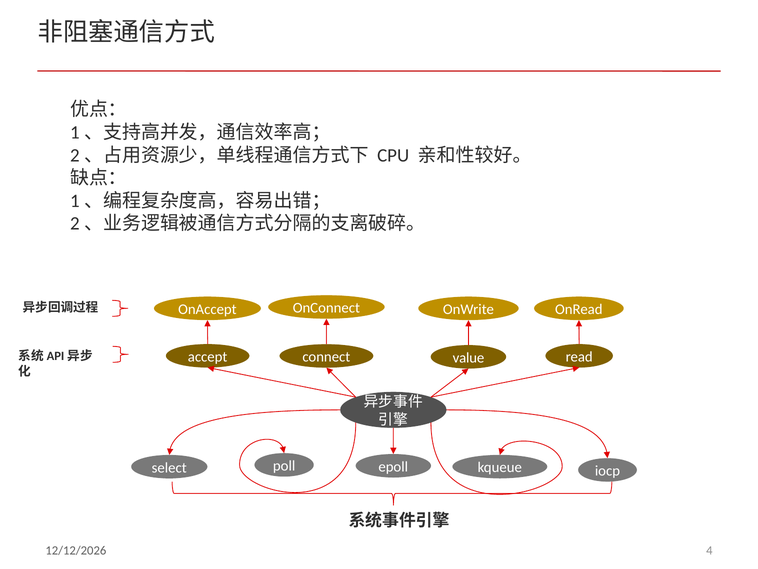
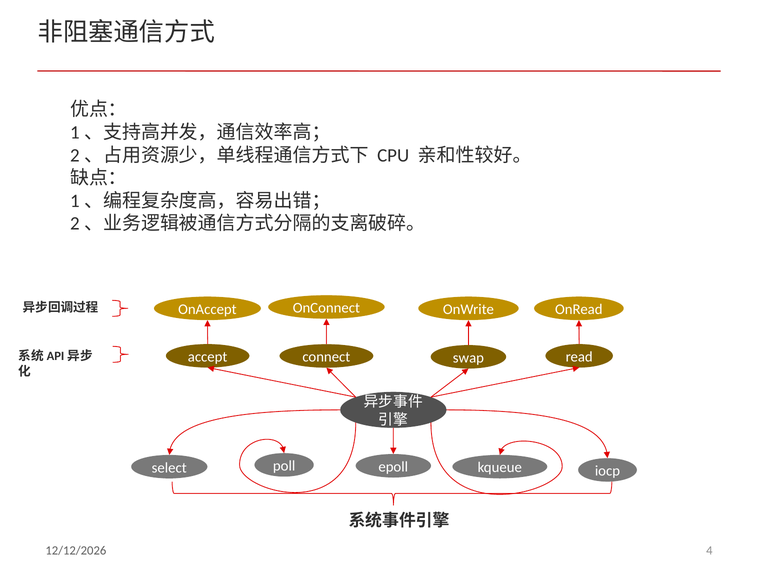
value: value -> swap
